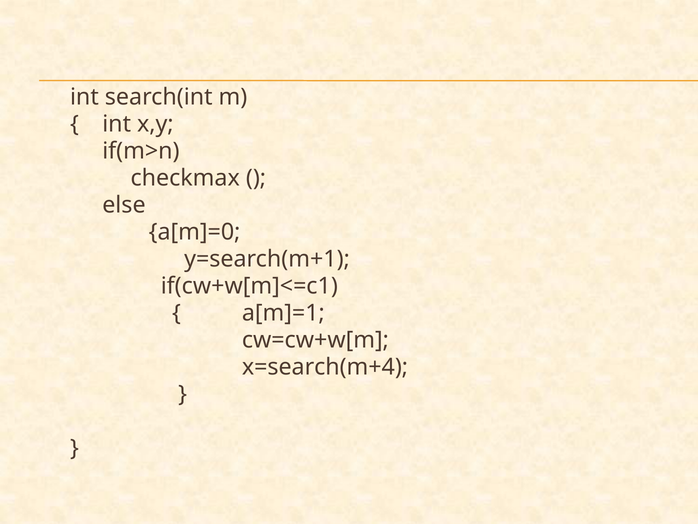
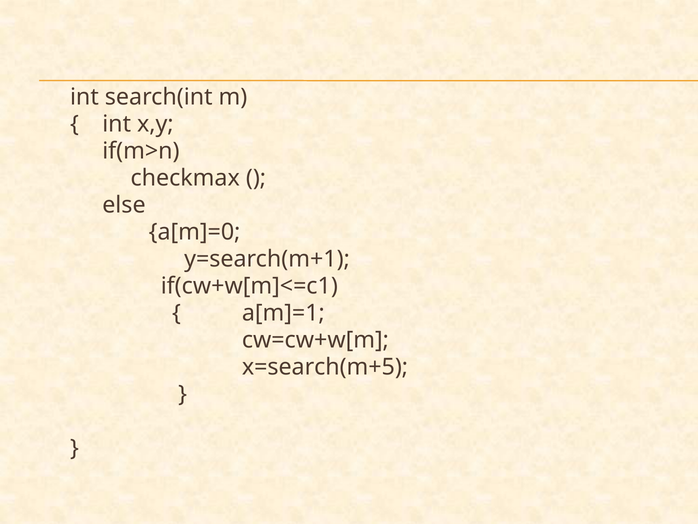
x=search(m+4: x=search(m+4 -> x=search(m+5
